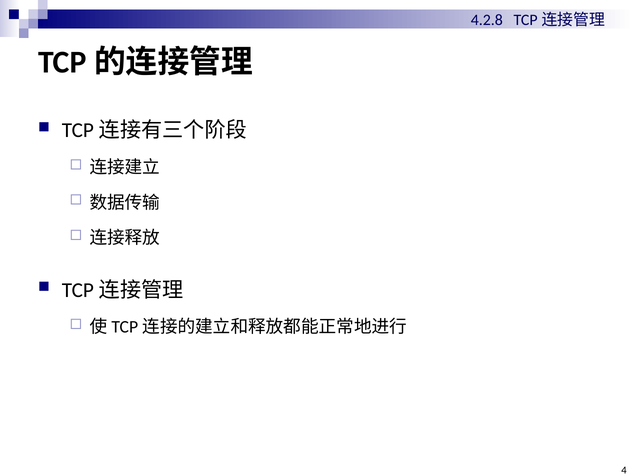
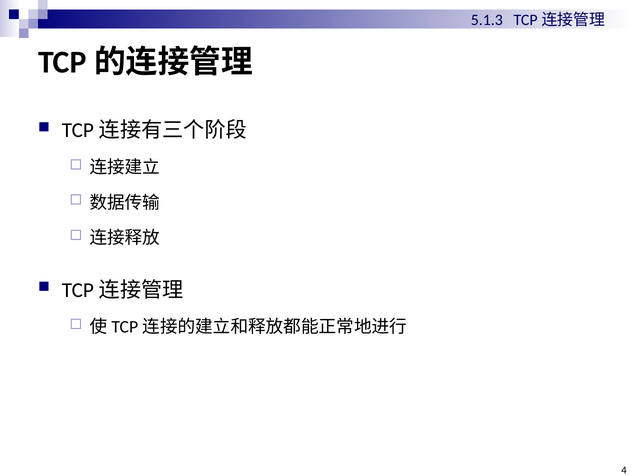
4.2.8: 4.2.8 -> 5.1.3
